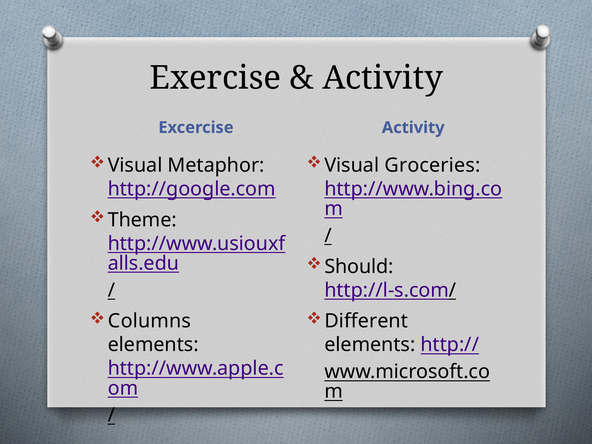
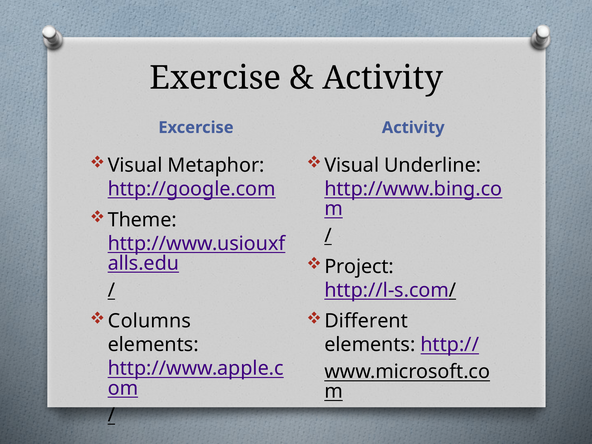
Groceries: Groceries -> Underline
Should: Should -> Project
